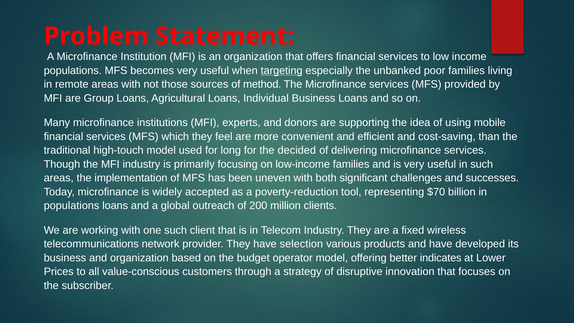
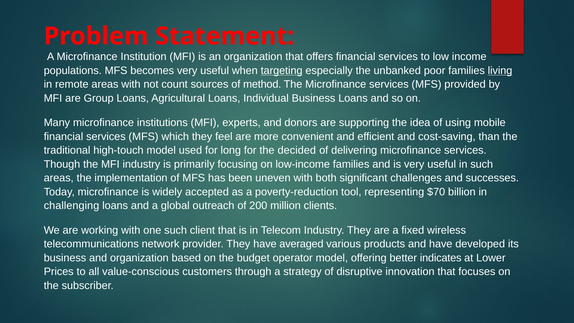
living underline: none -> present
those: those -> count
populations at (72, 206): populations -> challenging
selection: selection -> averaged
